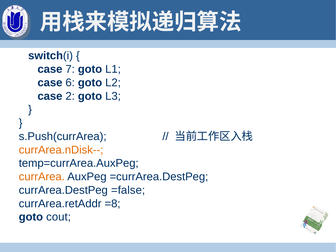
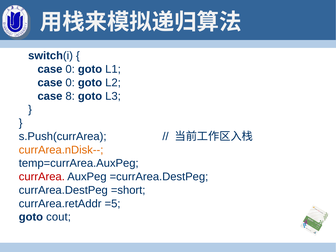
7 at (70, 69): 7 -> 0
6 at (70, 83): 6 -> 0
2: 2 -> 8
currArea colour: orange -> red
=false: =false -> =short
=8: =8 -> =5
